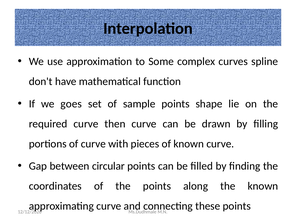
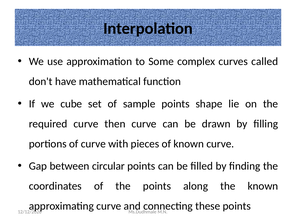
spline: spline -> called
goes: goes -> cube
